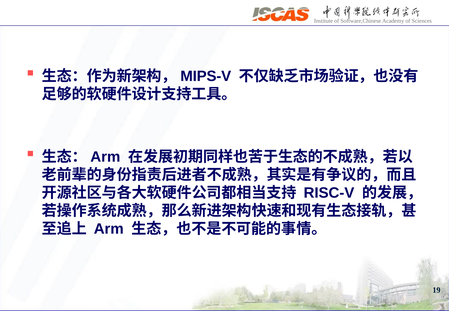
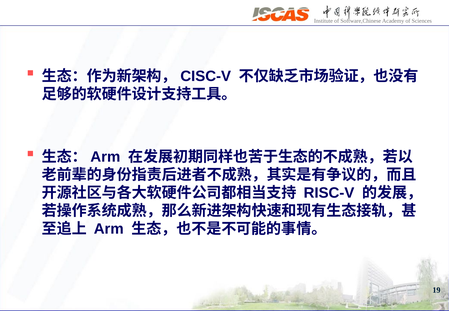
MIPS-V: MIPS-V -> CISC-V
